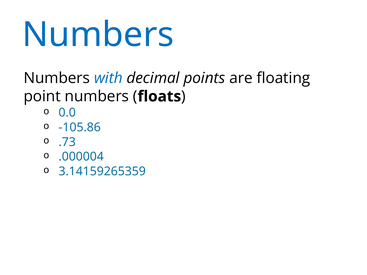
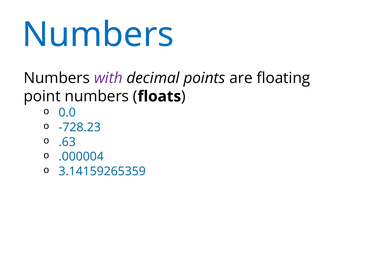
with colour: blue -> purple
-105.86: -105.86 -> -728.23
.73: .73 -> .63
